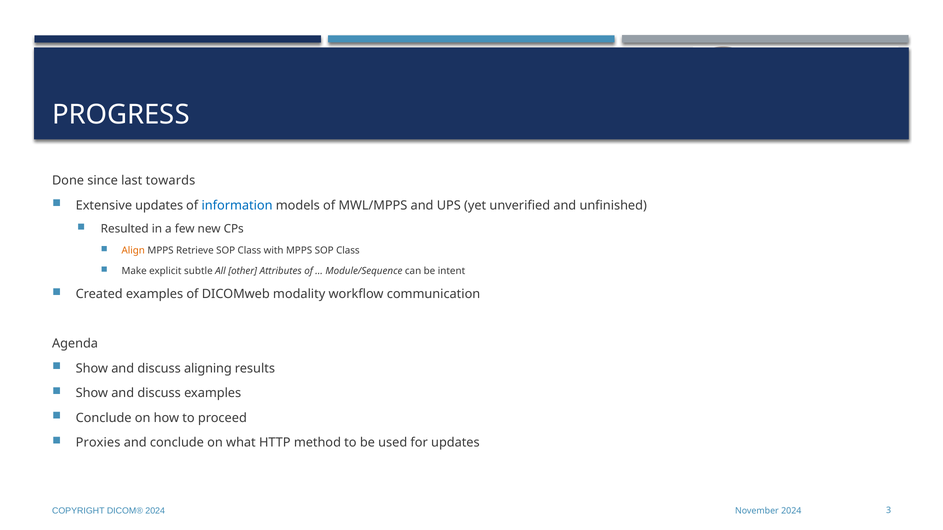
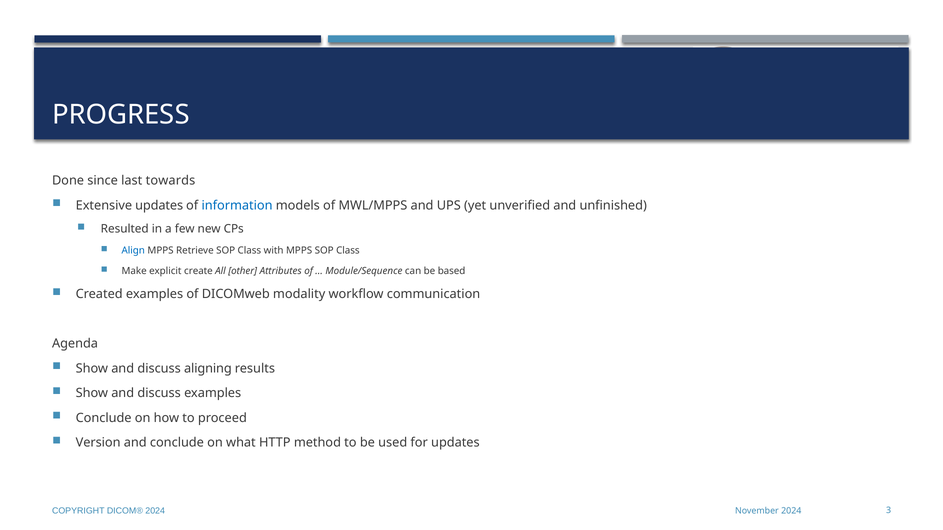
Align colour: orange -> blue
subtle: subtle -> create
intent: intent -> based
Proxies: Proxies -> Version
